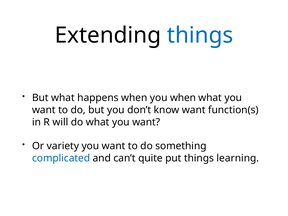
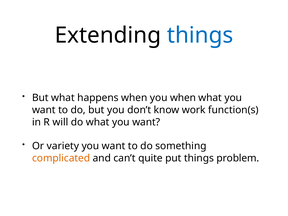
know want: want -> work
complicated colour: blue -> orange
learning: learning -> problem
